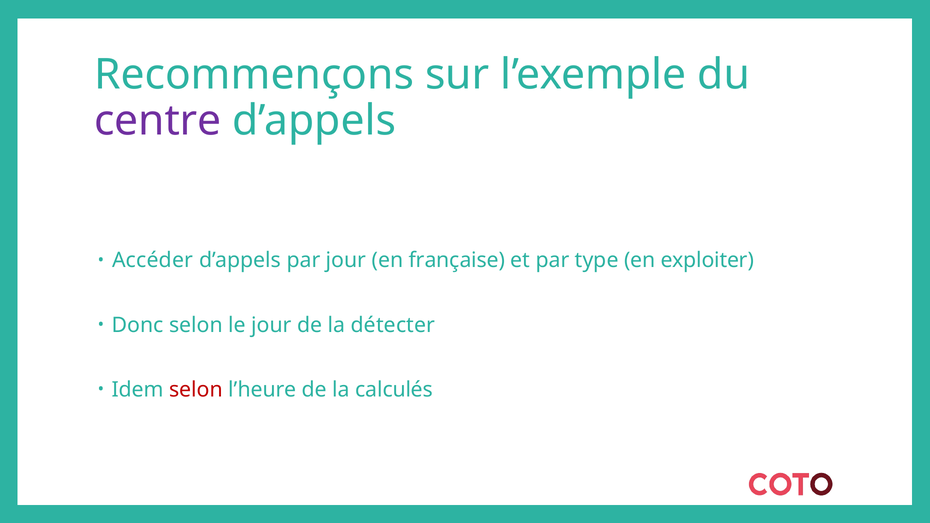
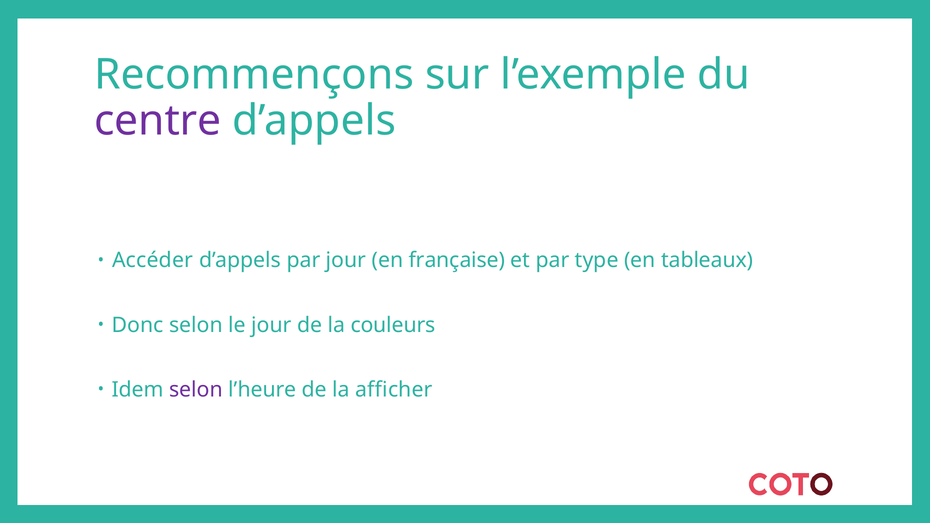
exploiter: exploiter -> tableaux
détecter: détecter -> couleurs
selon at (196, 390) colour: red -> purple
calculés: calculés -> afficher
